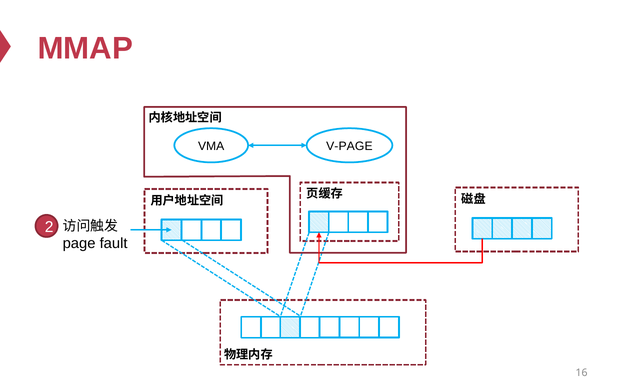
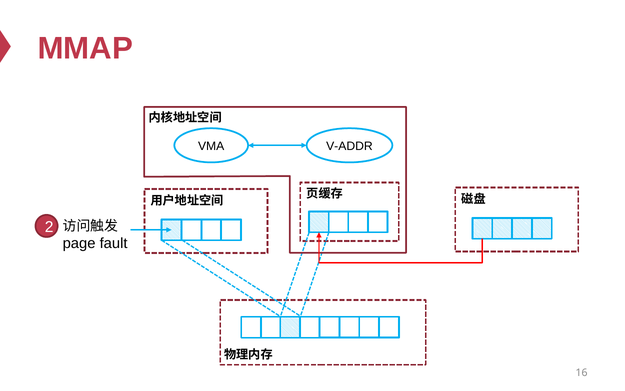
V-PAGE: V-PAGE -> V-ADDR
